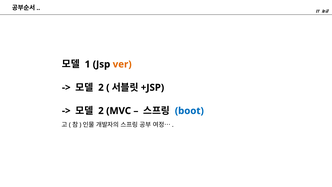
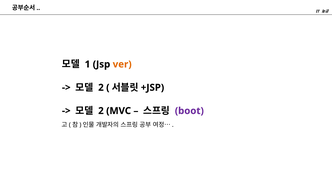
boot colour: blue -> purple
